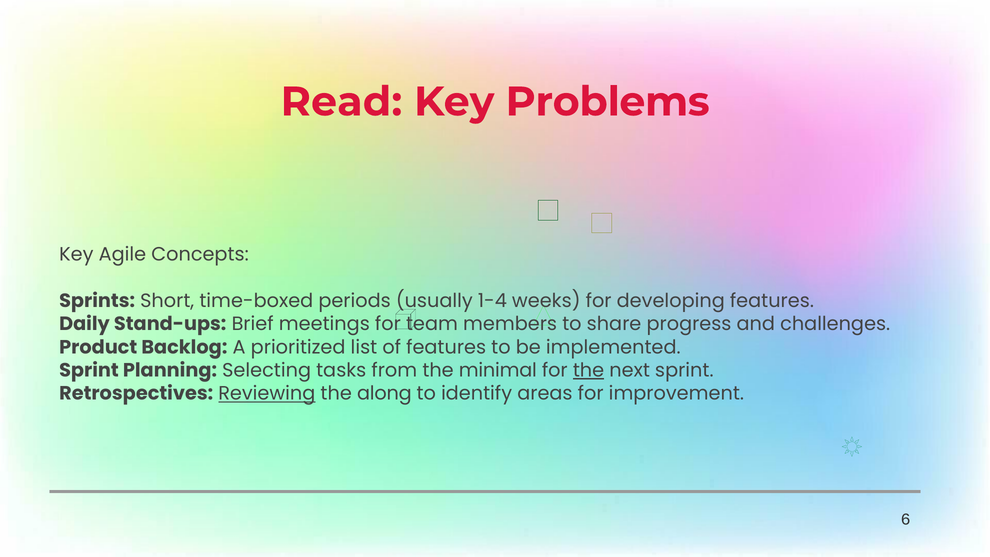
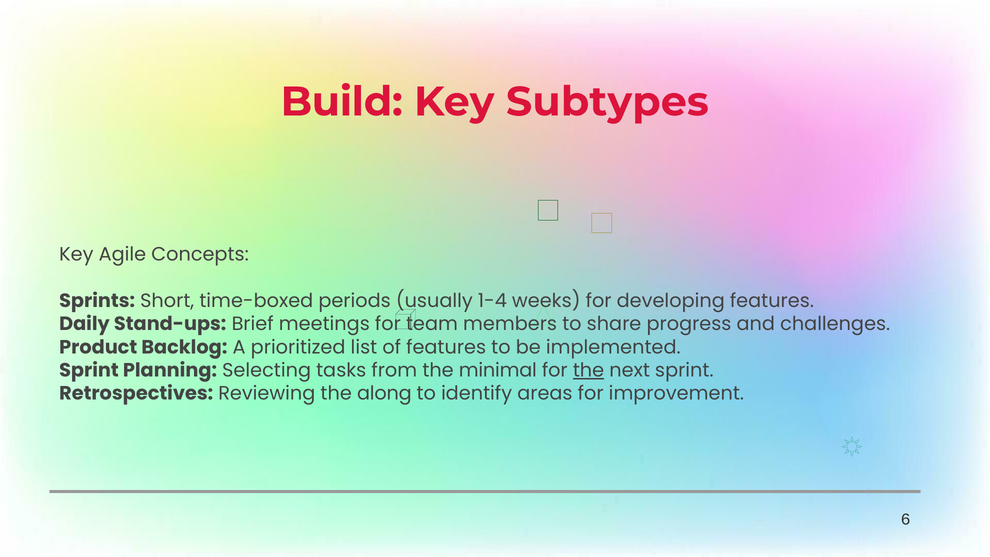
Read: Read -> Build
Problems: Problems -> Subtypes
Reviewing underline: present -> none
